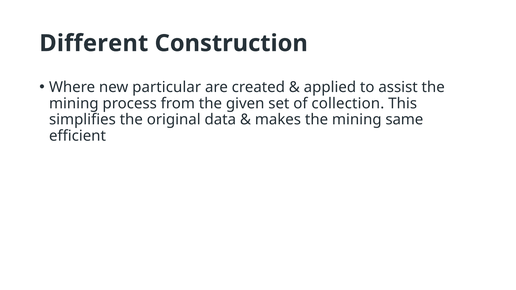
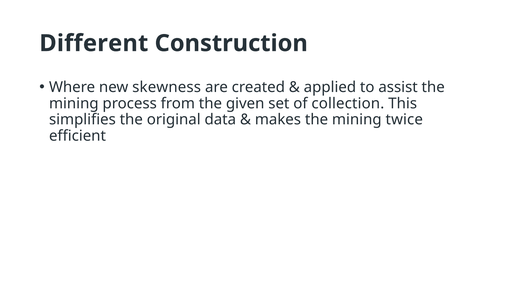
particular: particular -> skewness
same: same -> twice
